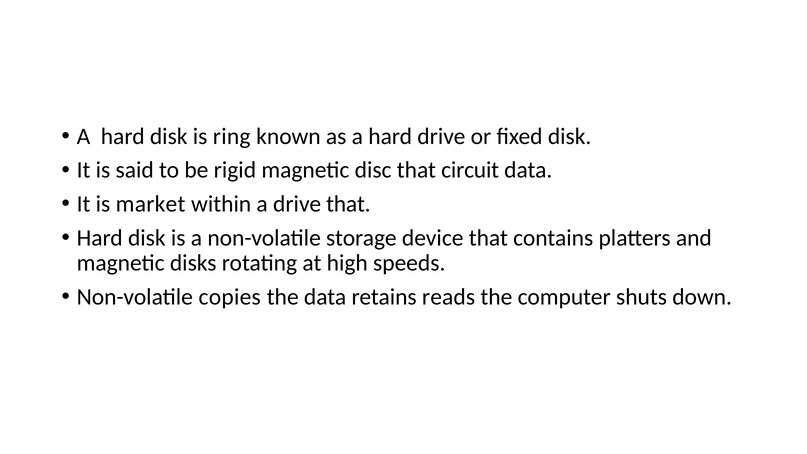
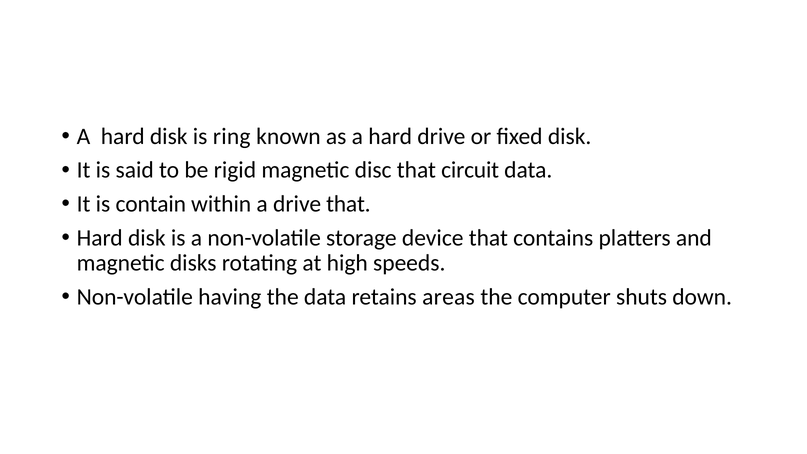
market: market -> contain
copies: copies -> having
reads: reads -> areas
